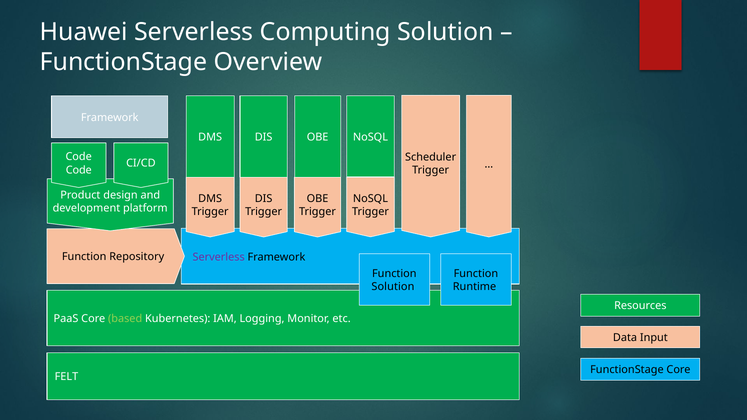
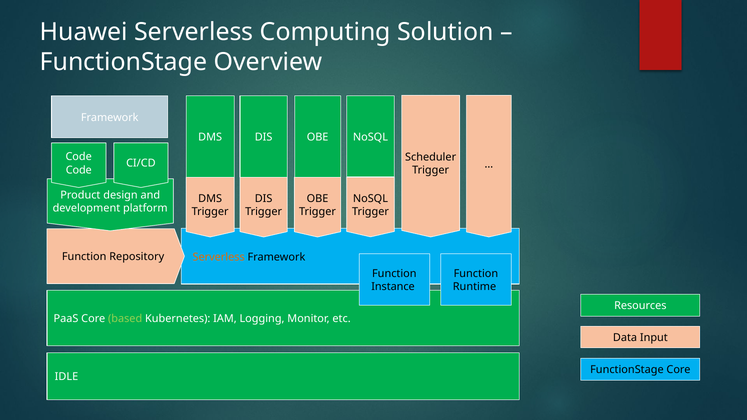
Serverless at (219, 257) colour: purple -> orange
Solution at (393, 287): Solution -> Instance
FELT: FELT -> IDLE
